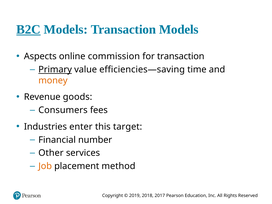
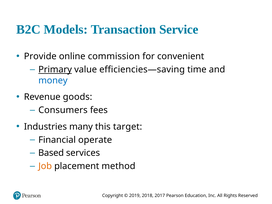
B2C underline: present -> none
Transaction Models: Models -> Service
Aspects: Aspects -> Provide
for transaction: transaction -> convenient
money colour: orange -> blue
enter: enter -> many
number: number -> operate
Other: Other -> Based
